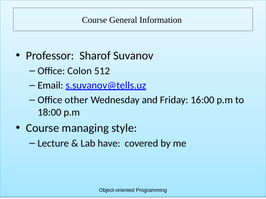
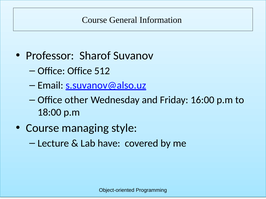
Office Colon: Colon -> Office
s.suvanov@tells.uz: s.suvanov@tells.uz -> s.suvanov@also.uz
